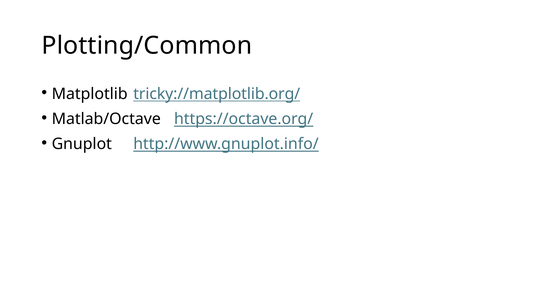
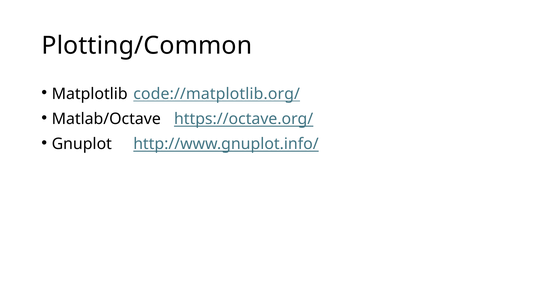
tricky://matplotlib.org/: tricky://matplotlib.org/ -> code://matplotlib.org/
